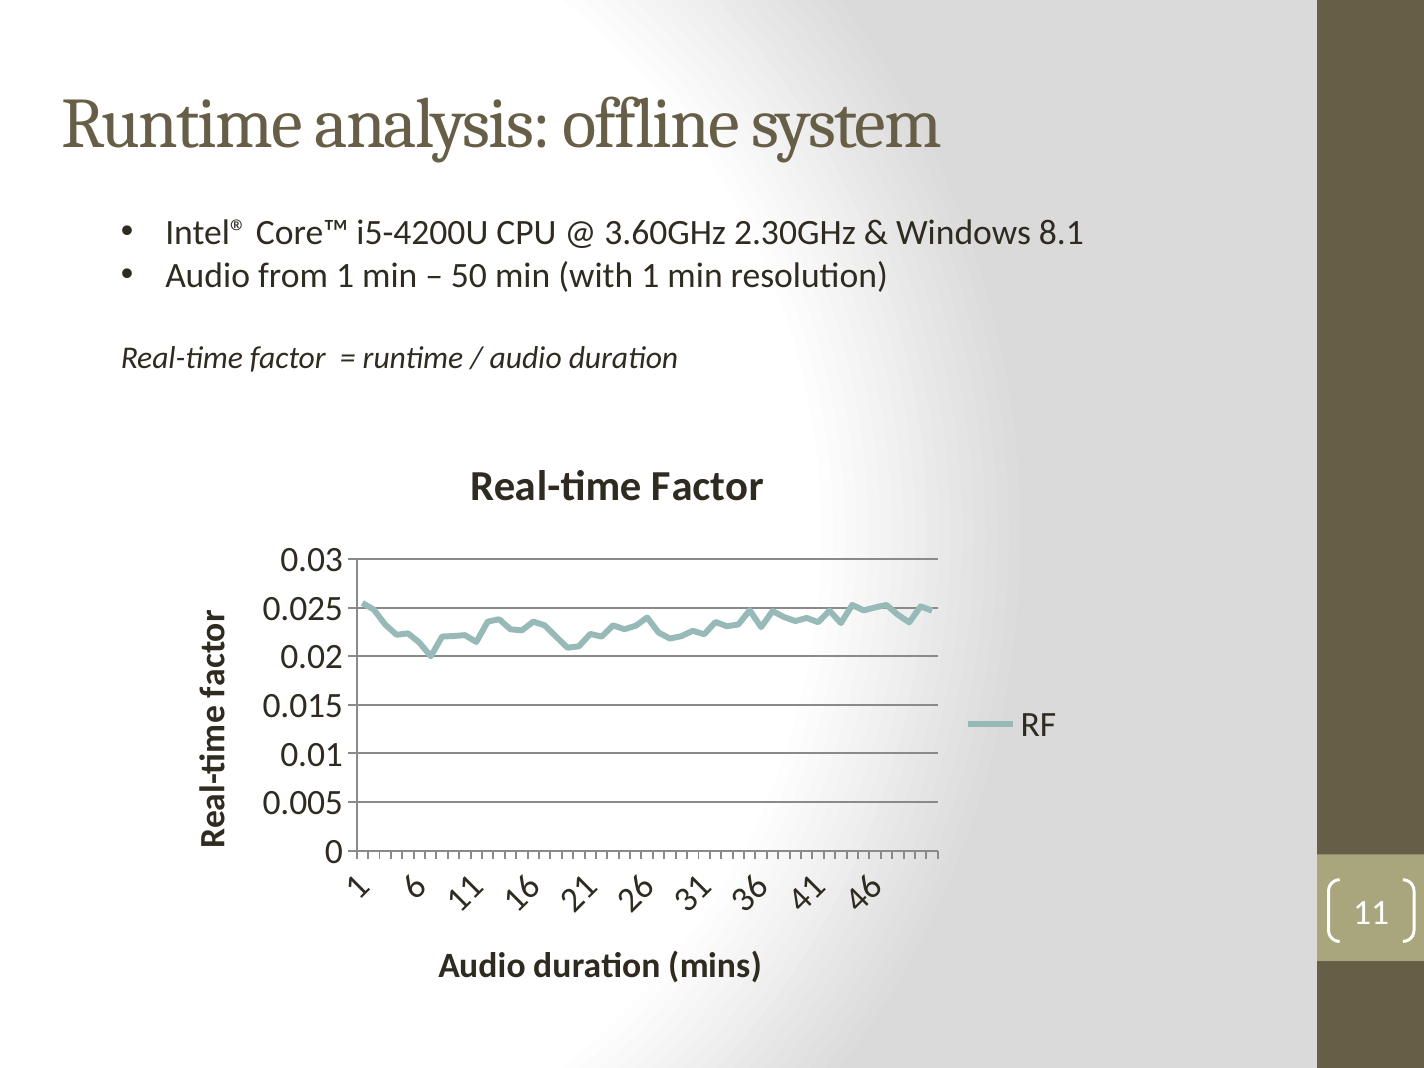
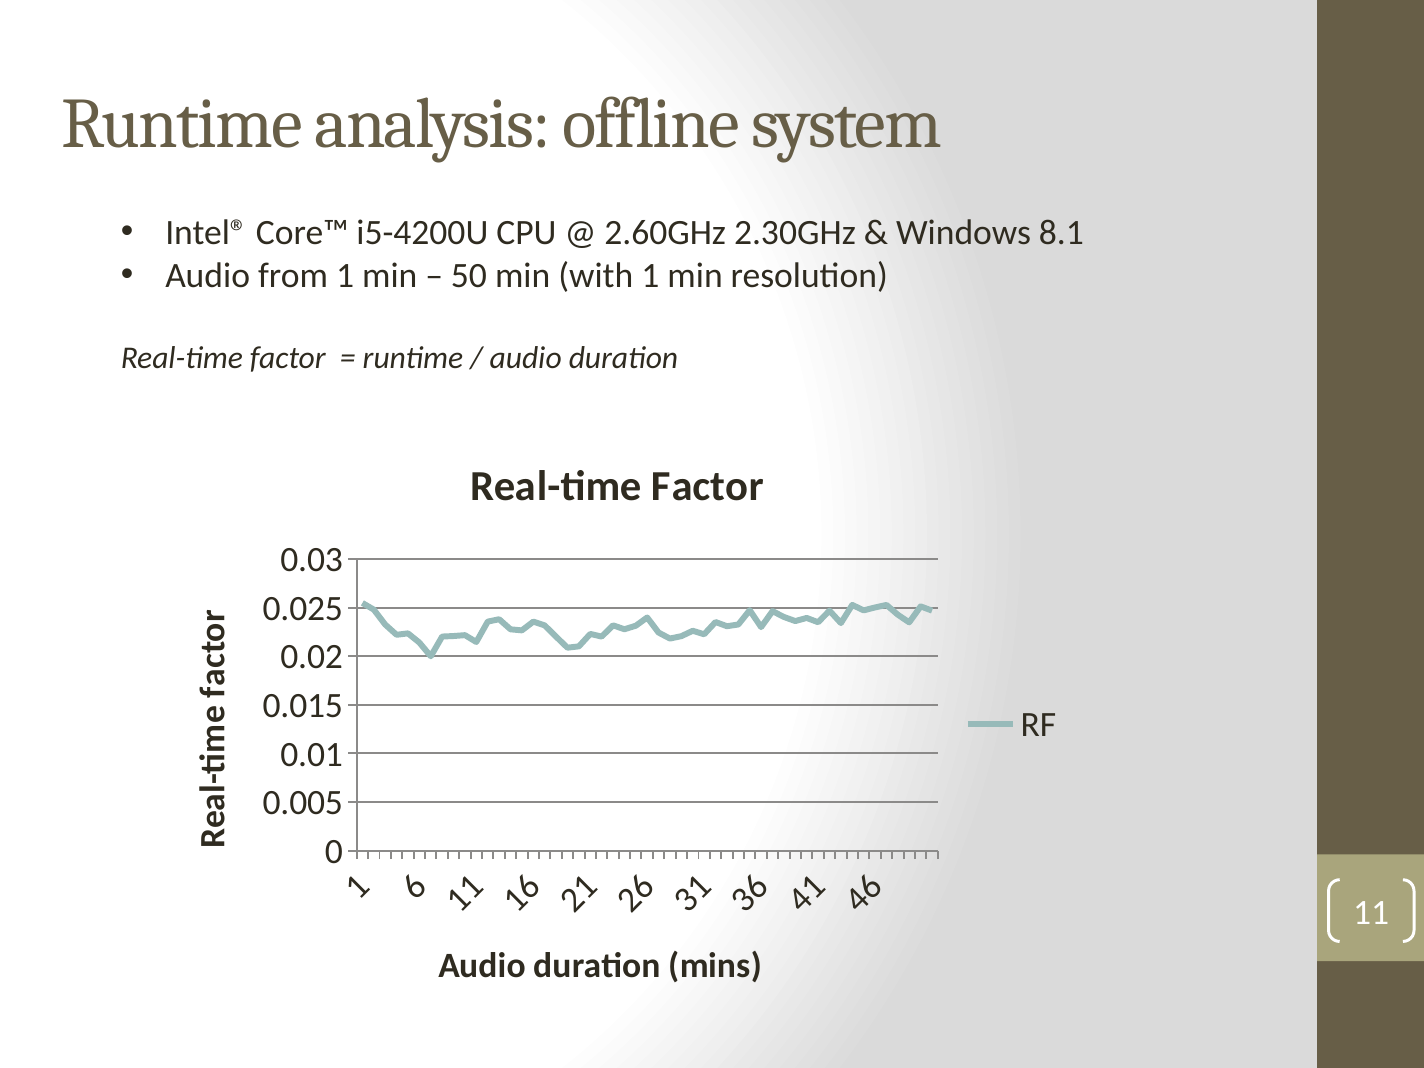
3.60GHz: 3.60GHz -> 2.60GHz
